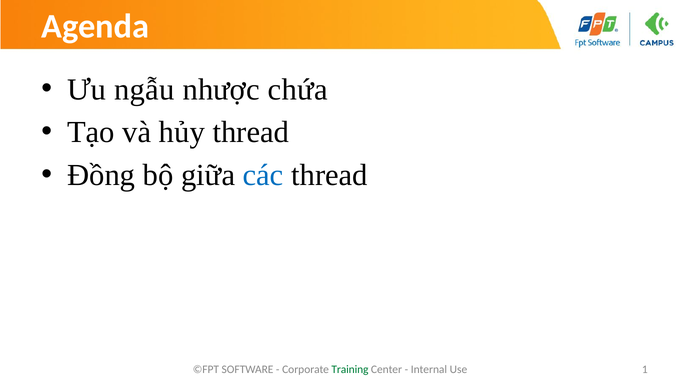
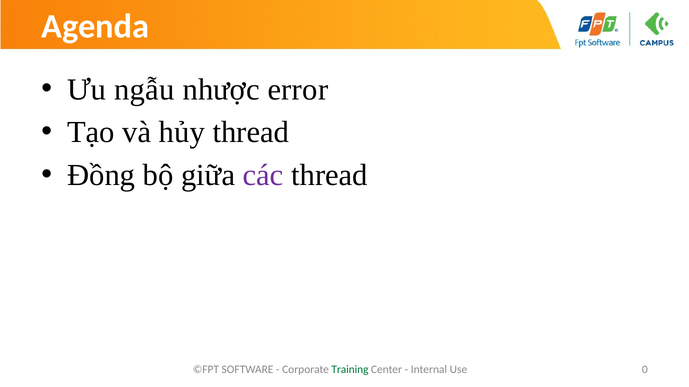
chứa: chứa -> error
các colour: blue -> purple
1: 1 -> 0
